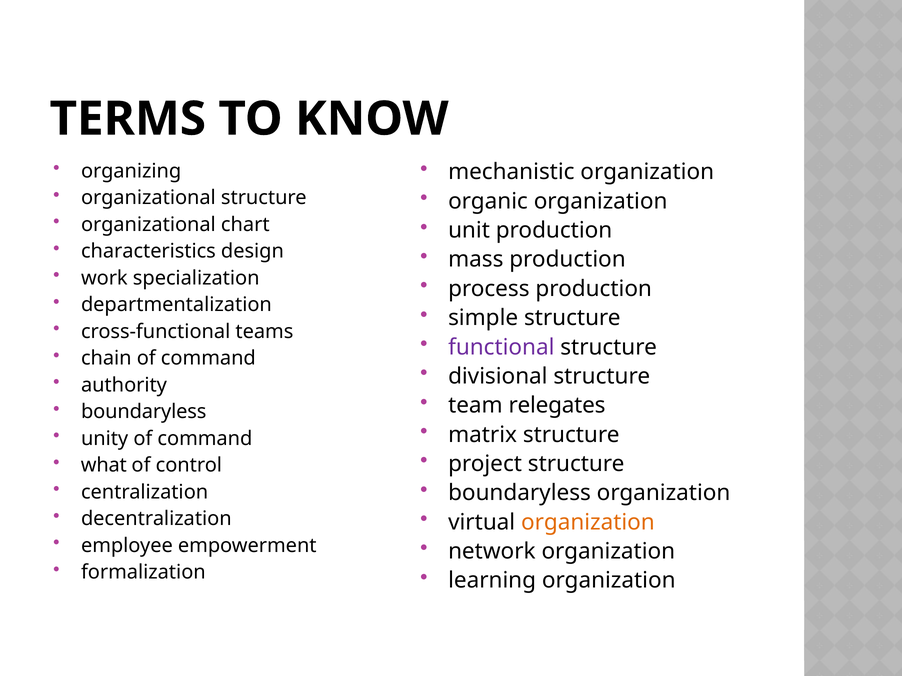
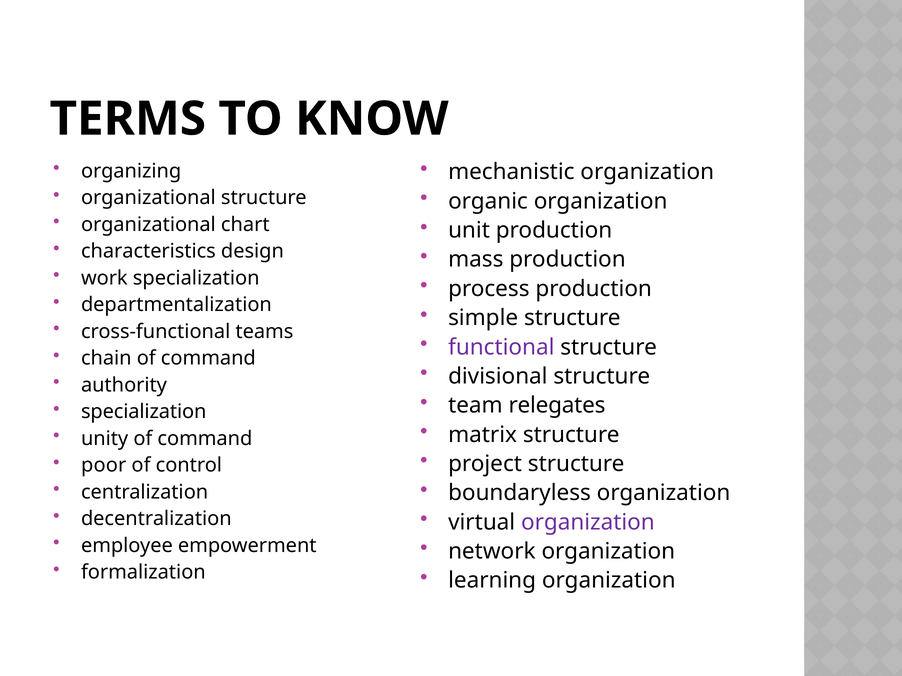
boundaryless at (144, 412): boundaryless -> specialization
what: what -> poor
organization at (588, 522) colour: orange -> purple
